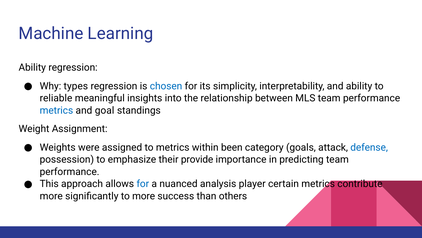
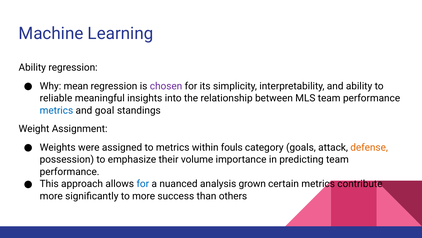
types: types -> mean
chosen colour: blue -> purple
been: been -> fouls
defense colour: blue -> orange
provide: provide -> volume
player: player -> grown
